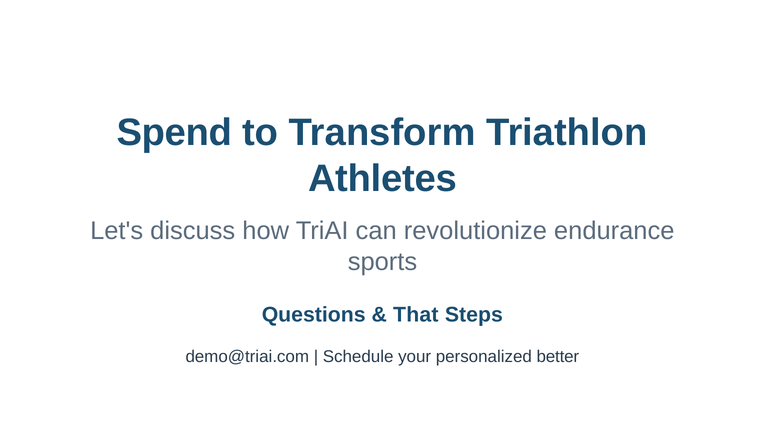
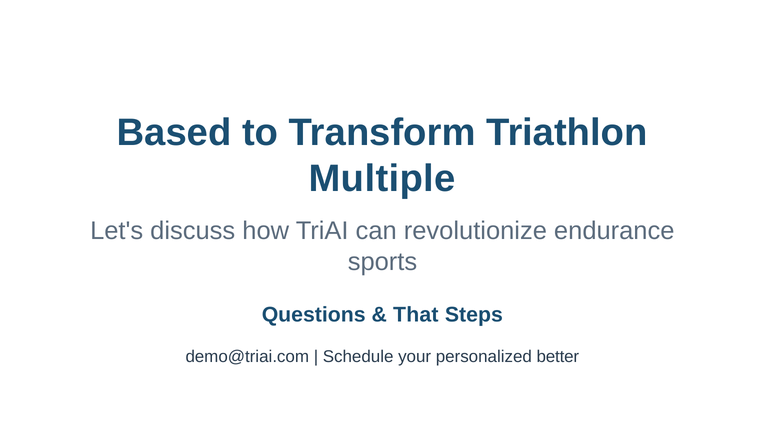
Spend: Spend -> Based
Athletes: Athletes -> Multiple
